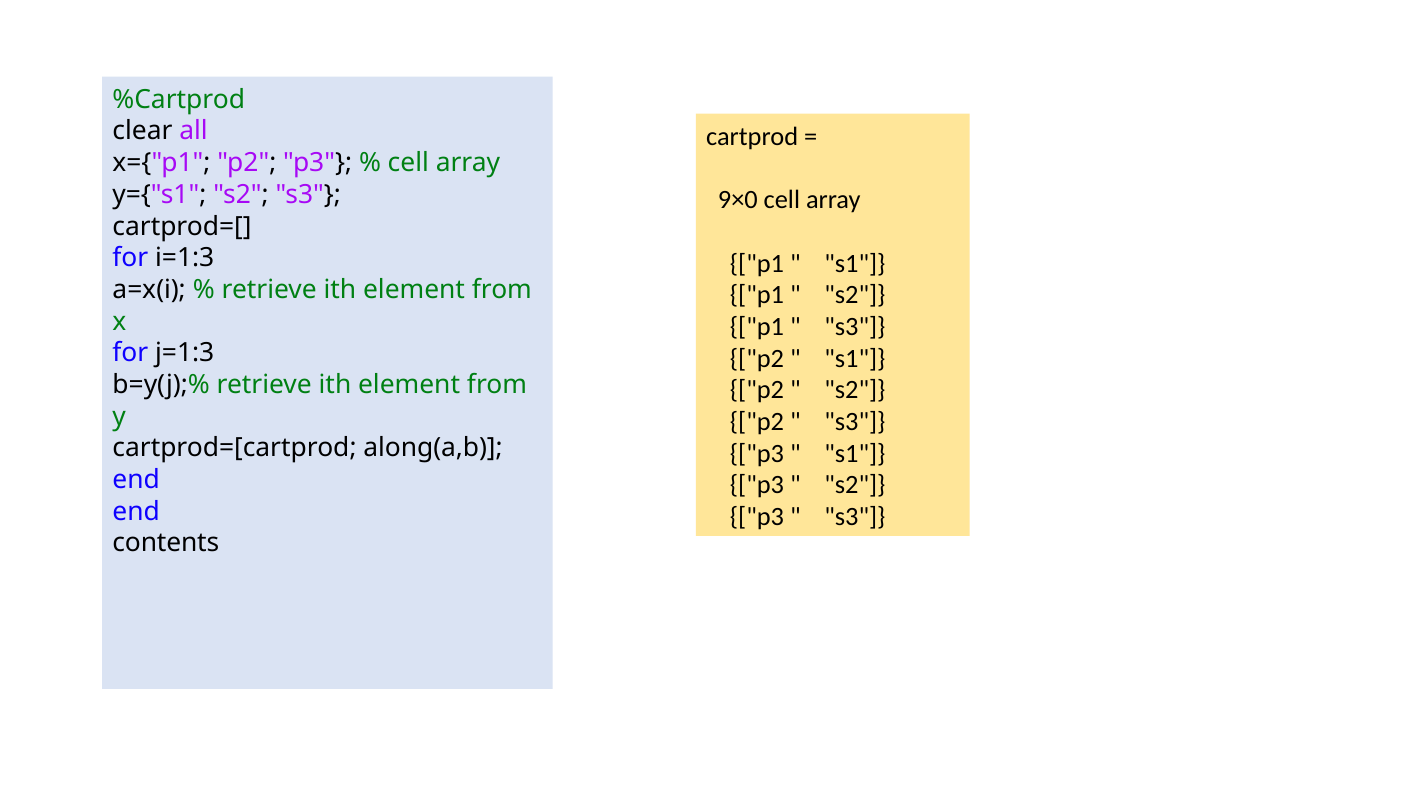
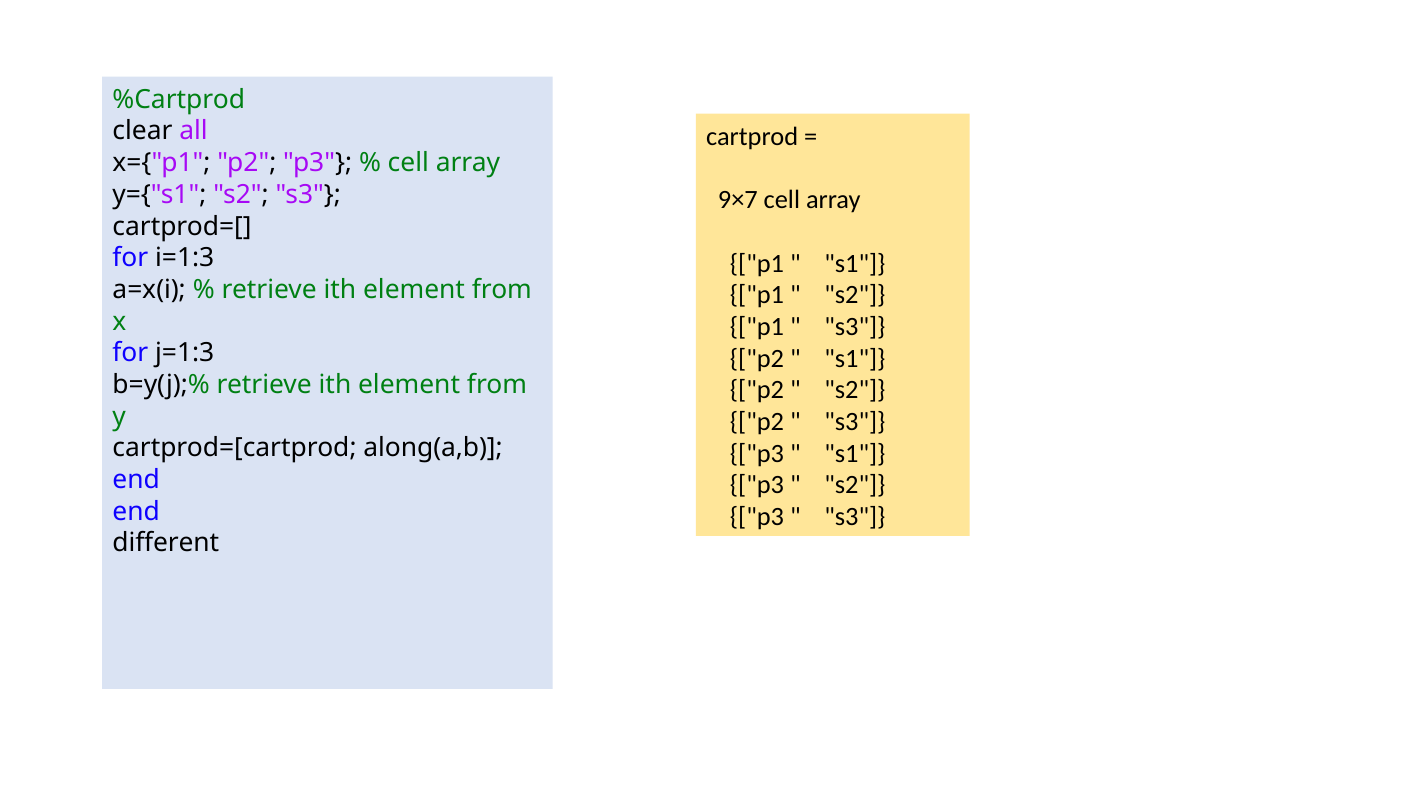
9×0: 9×0 -> 9×7
contents: contents -> different
